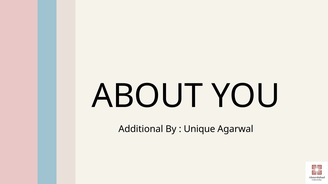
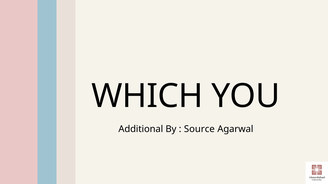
ABOUT: ABOUT -> WHICH
Unique: Unique -> Source
